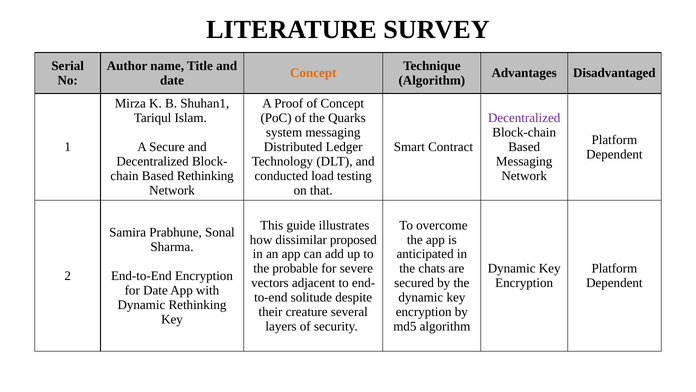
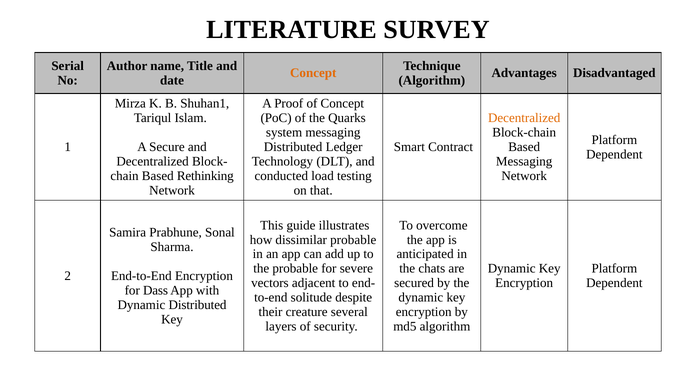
Decentralized at (524, 118) colour: purple -> orange
dissimilar proposed: proposed -> probable
for Date: Date -> Dass
Dynamic Rethinking: Rethinking -> Distributed
